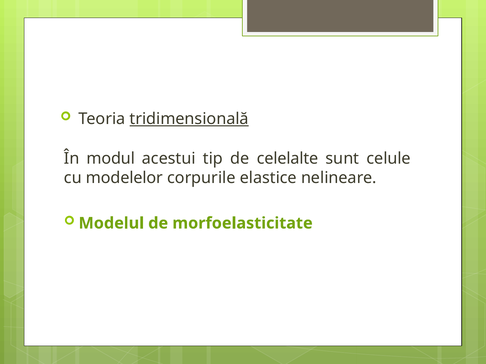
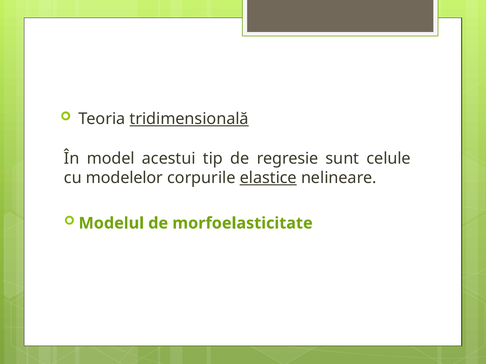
modul: modul -> model
celelalte: celelalte -> regresie
elastice underline: none -> present
